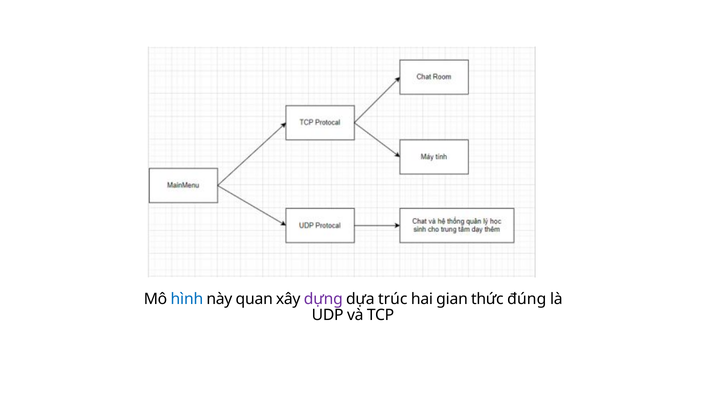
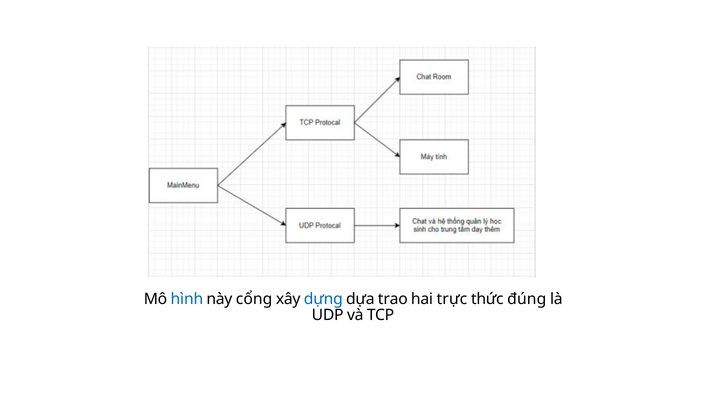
quan: quan -> cổng
dựng colour: purple -> blue
trúc: trúc -> trao
gian: gian -> trực
